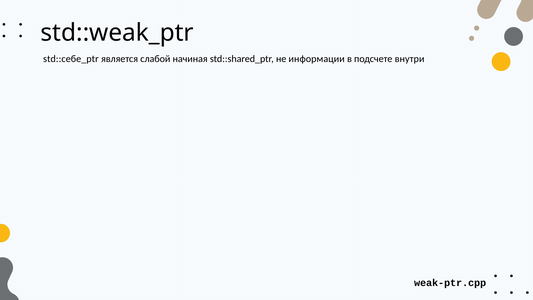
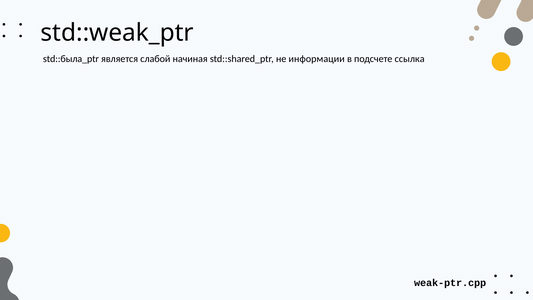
std::себе_ptr: std::себе_ptr -> std::была_ptr
внутри: внутри -> ссылка
